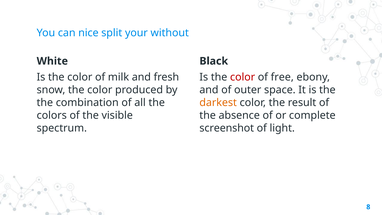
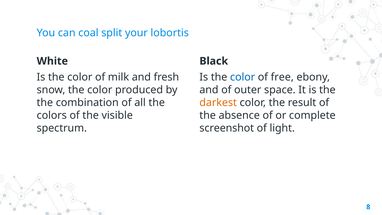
nice: nice -> coal
without: without -> lobortis
color at (243, 77) colour: red -> blue
